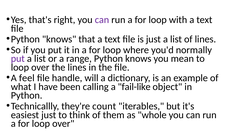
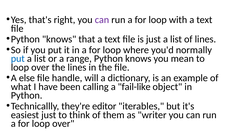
put at (18, 58) colour: purple -> blue
feel: feel -> else
count: count -> editor
whole: whole -> writer
